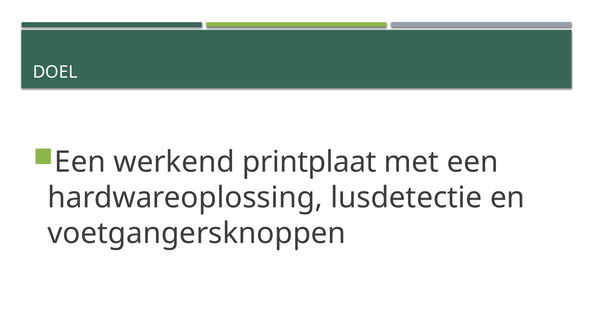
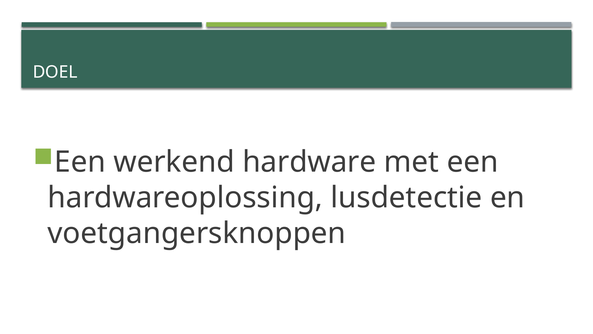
printplaat: printplaat -> hardware
